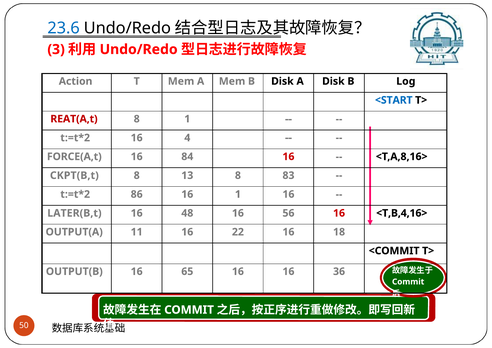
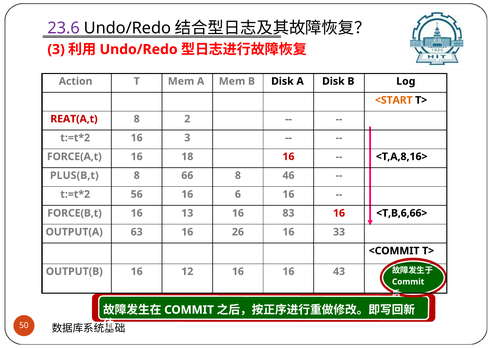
23.6 colour: blue -> purple
<START colour: blue -> orange
8 1: 1 -> 2
16 4: 4 -> 3
84: 84 -> 18
CKPT(B,t: CKPT(B,t -> PLUS(B,t
13: 13 -> 66
83: 83 -> 46
86: 86 -> 56
16 1: 1 -> 6
LATER(B,t: LATER(B,t -> FORCE(B,t
48: 48 -> 13
56: 56 -> 83
<T,B,4,16>: <T,B,4,16> -> <T,B,6,66>
11: 11 -> 63
22: 22 -> 26
18: 18 -> 33
65: 65 -> 12
36: 36 -> 43
